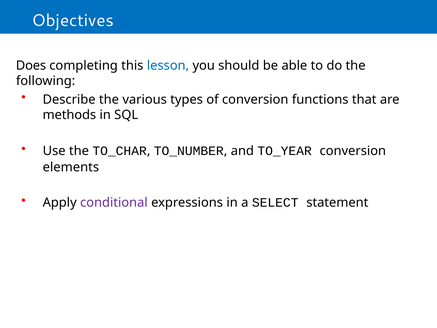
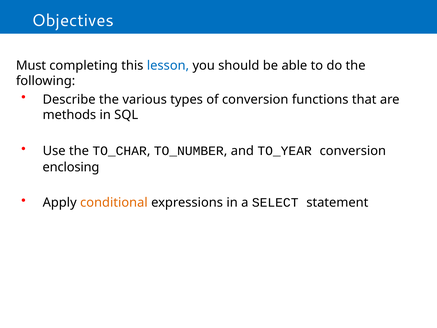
Does: Does -> Must
elements: elements -> enclosing
conditional colour: purple -> orange
